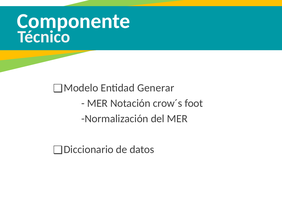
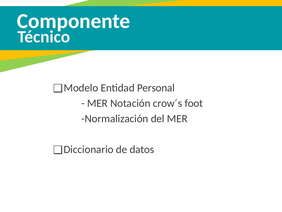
Generar: Generar -> Personal
